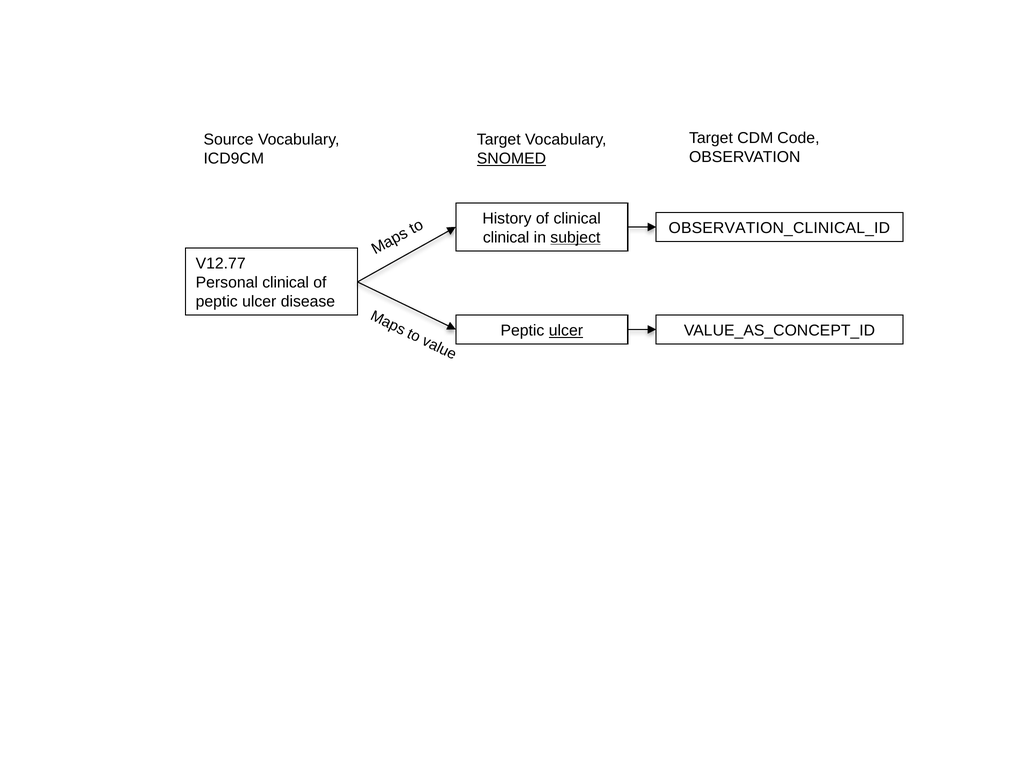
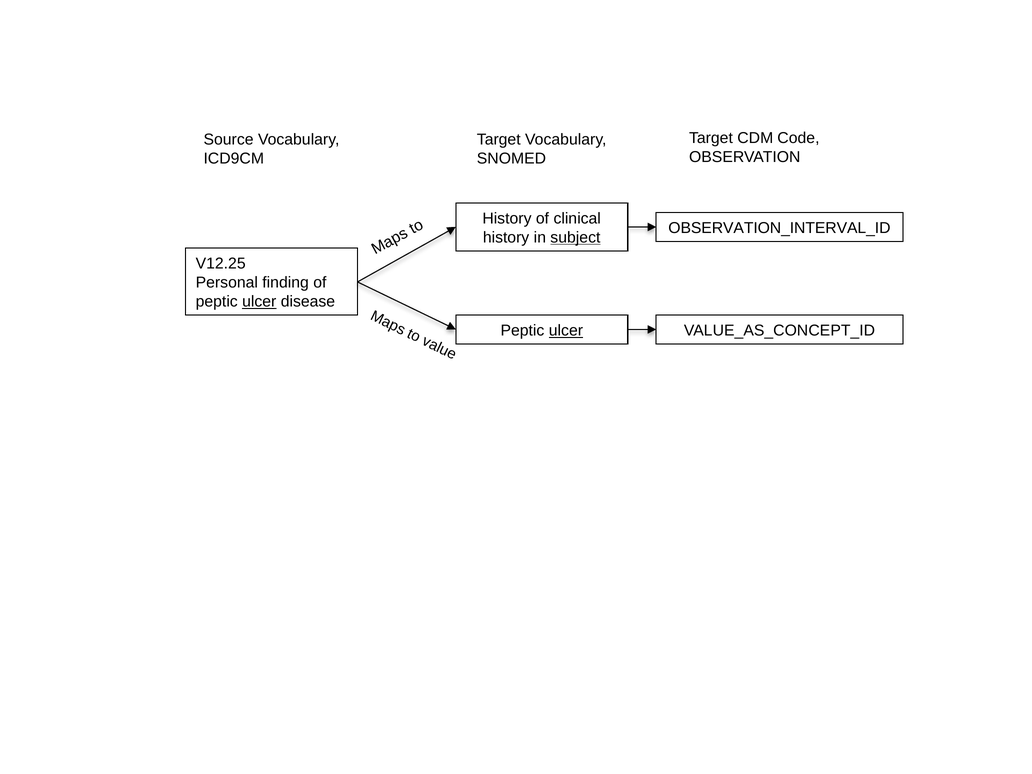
SNOMED underline: present -> none
OBSERVATION_CLINICAL_ID: OBSERVATION_CLINICAL_ID -> OBSERVATION_INTERVAL_ID
clinical at (506, 237): clinical -> history
V12.77: V12.77 -> V12.25
Personal clinical: clinical -> finding
ulcer at (259, 302) underline: none -> present
